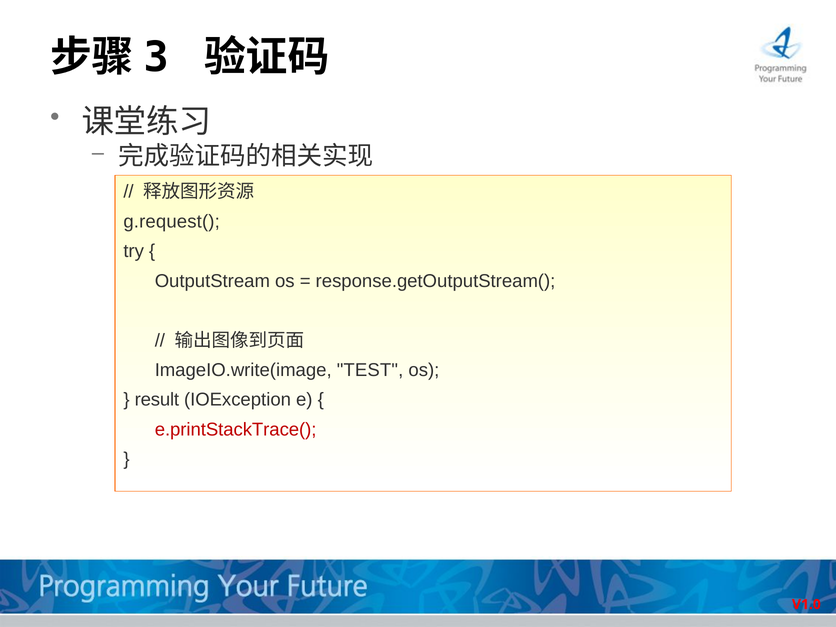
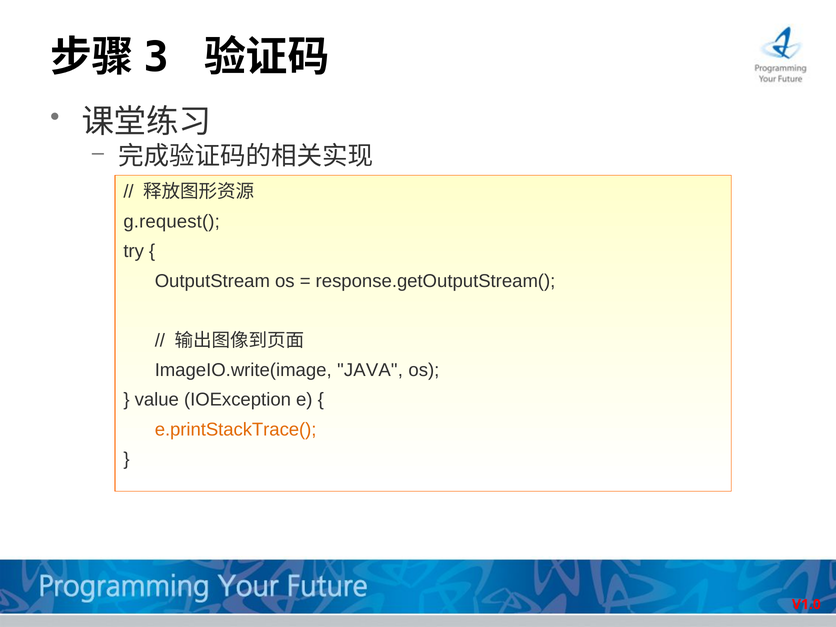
TEST: TEST -> JAVA
result: result -> value
e.printStackTrace( colour: red -> orange
